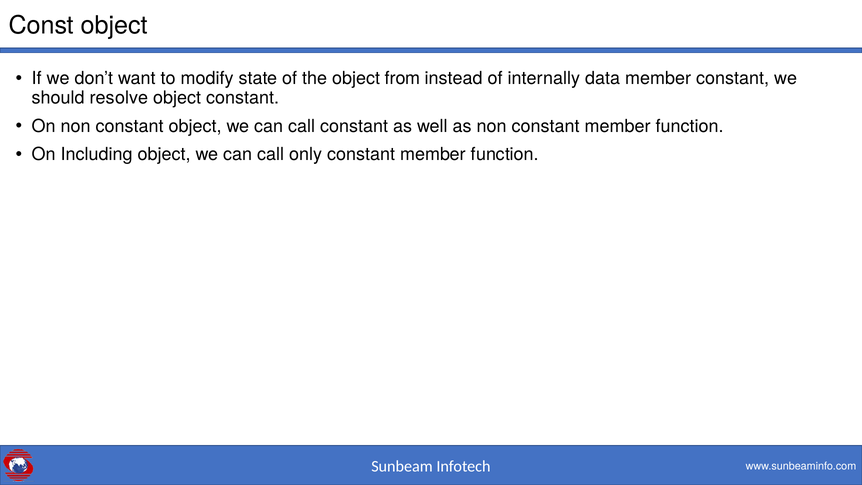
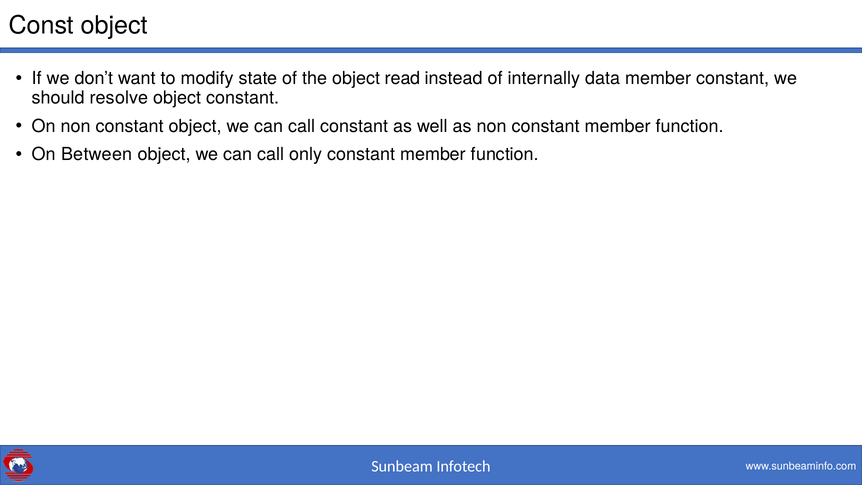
from: from -> read
Including: Including -> Between
